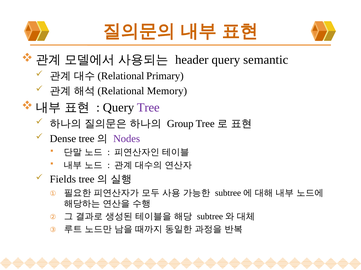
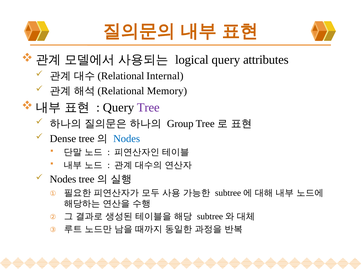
header: header -> logical
semantic: semantic -> attributes
Primary: Primary -> Internal
Nodes at (127, 139) colour: purple -> blue
Fields at (63, 180): Fields -> Nodes
